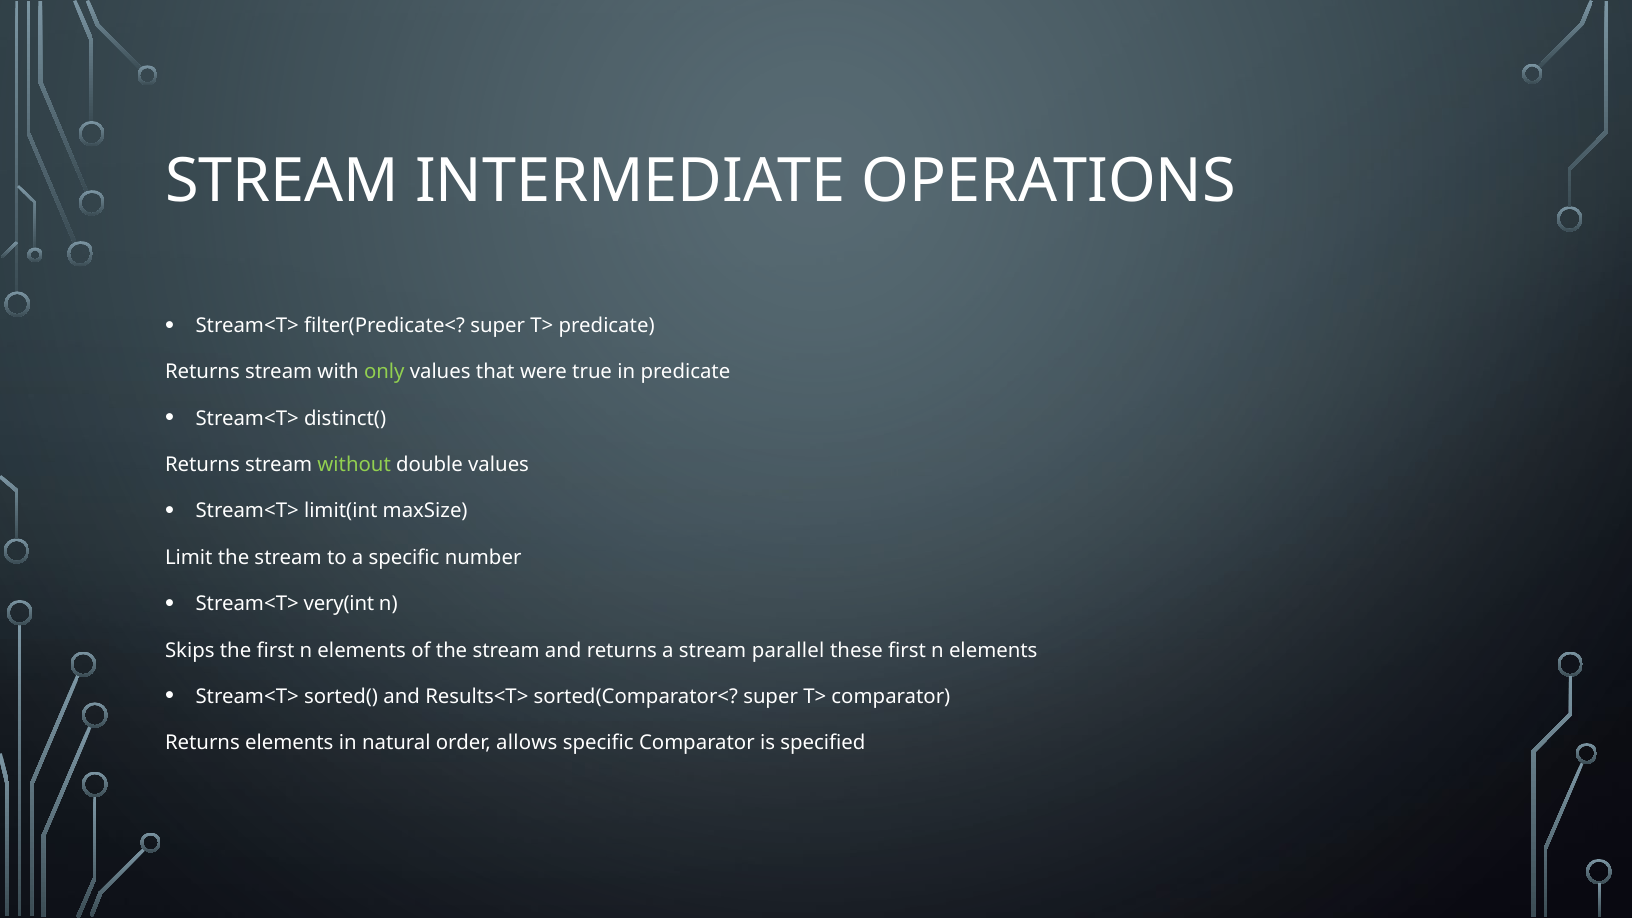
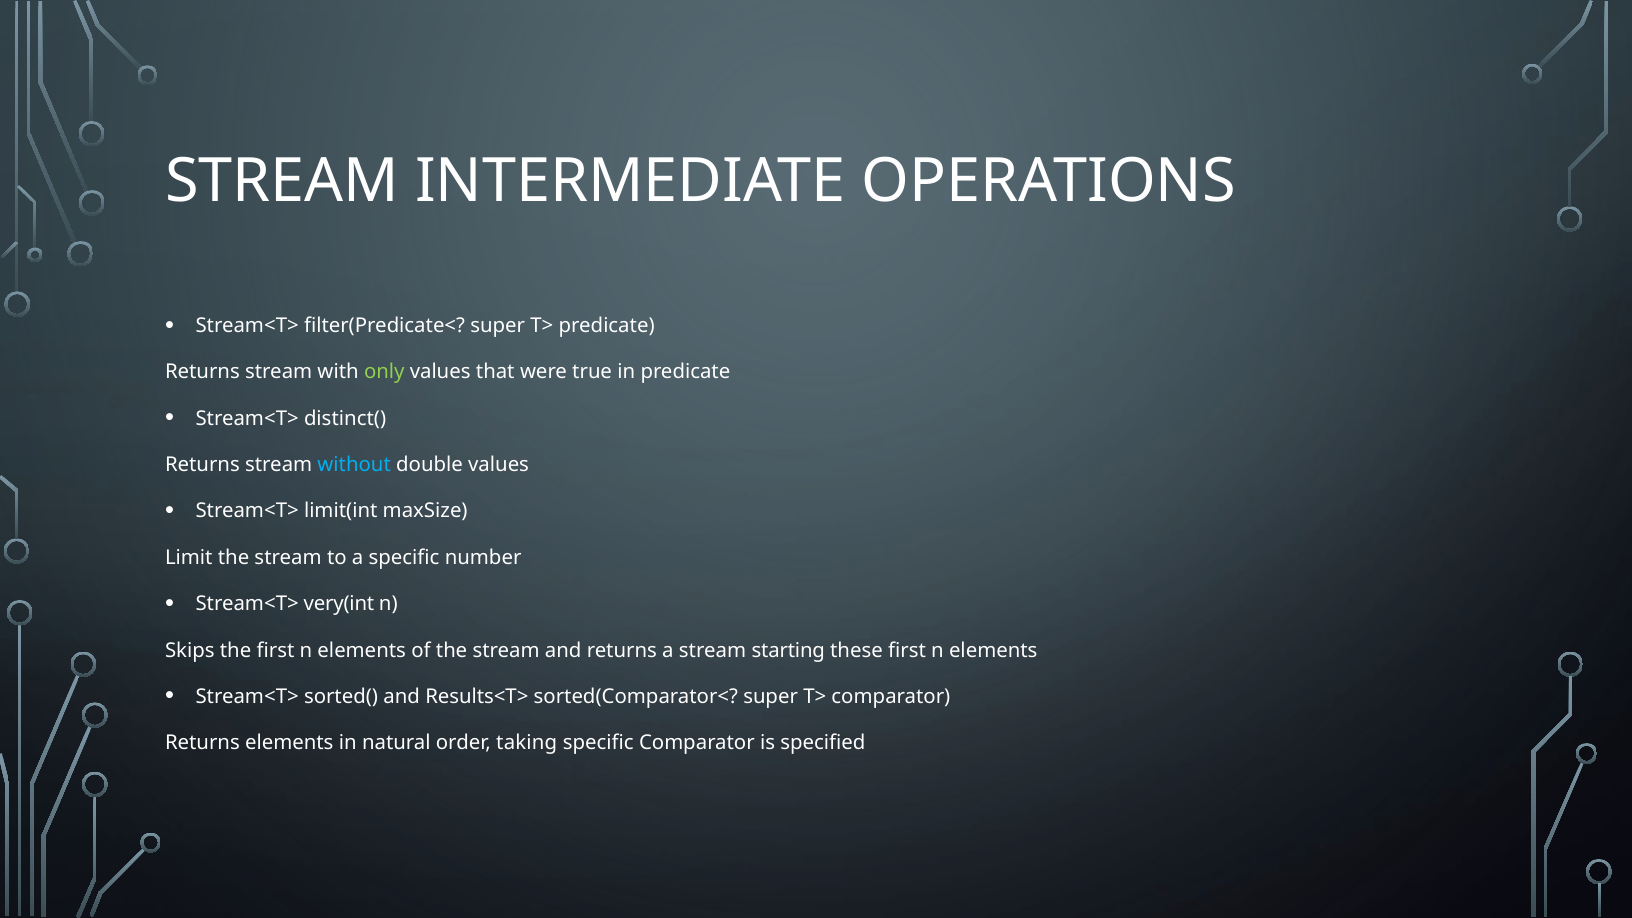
without colour: light green -> light blue
parallel: parallel -> starting
allows: allows -> taking
